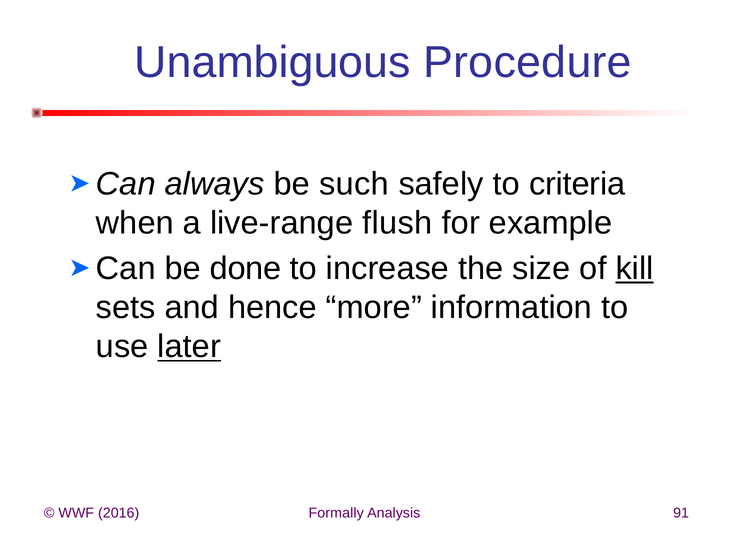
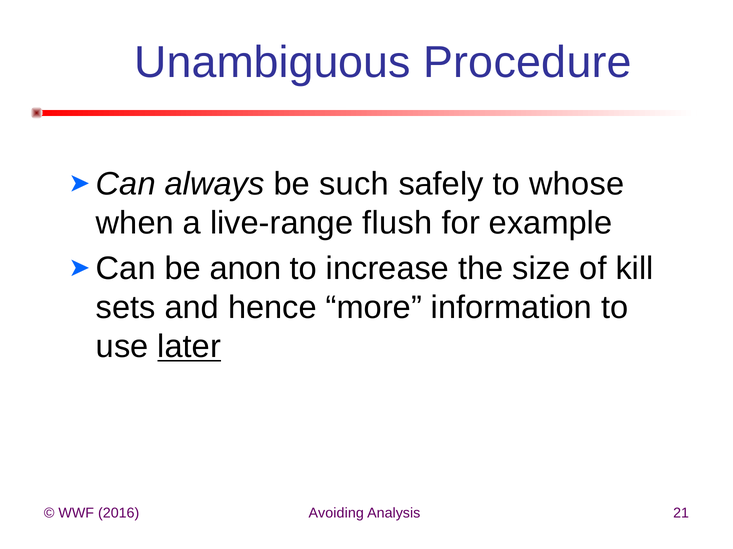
criteria: criteria -> whose
done: done -> anon
kill underline: present -> none
Formally: Formally -> Avoiding
91: 91 -> 21
